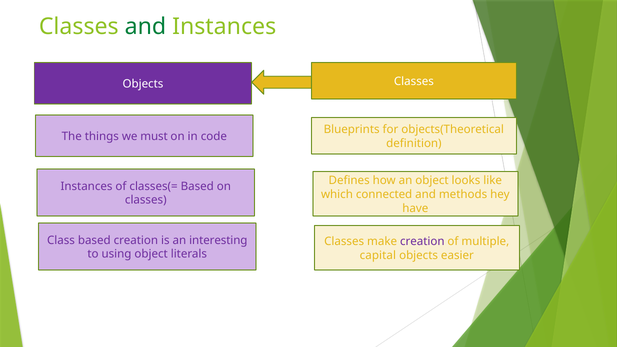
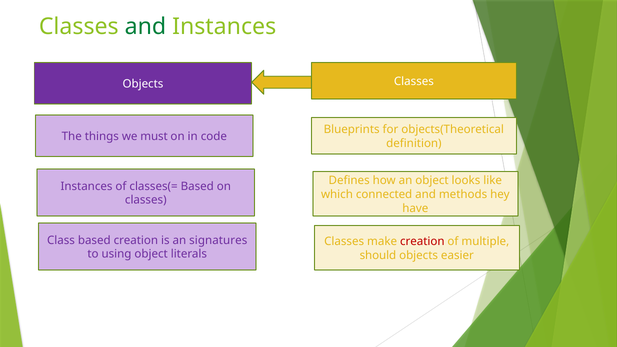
interesting: interesting -> signatures
creation at (422, 242) colour: purple -> red
capital: capital -> should
